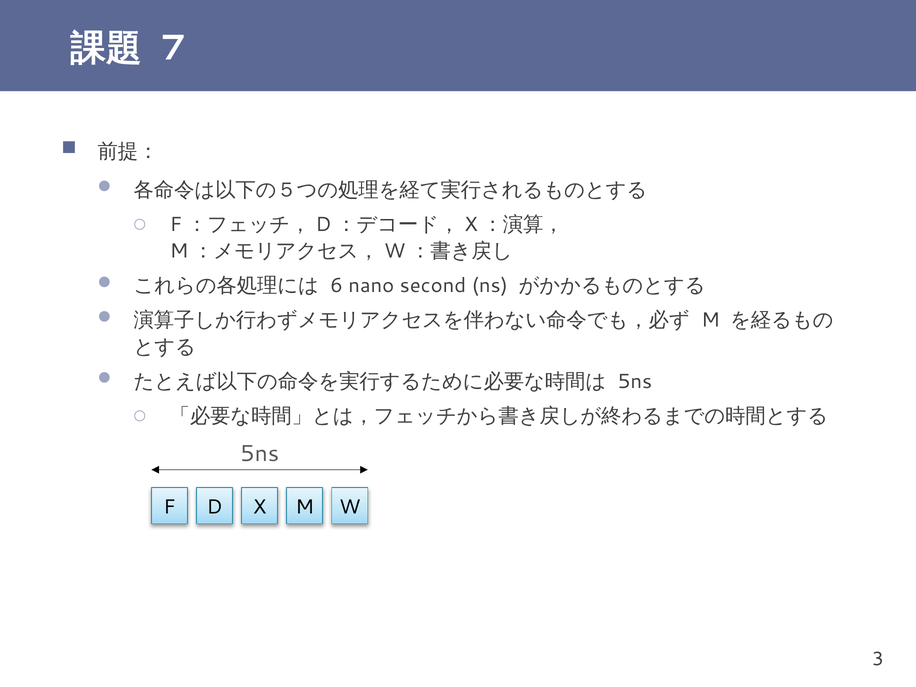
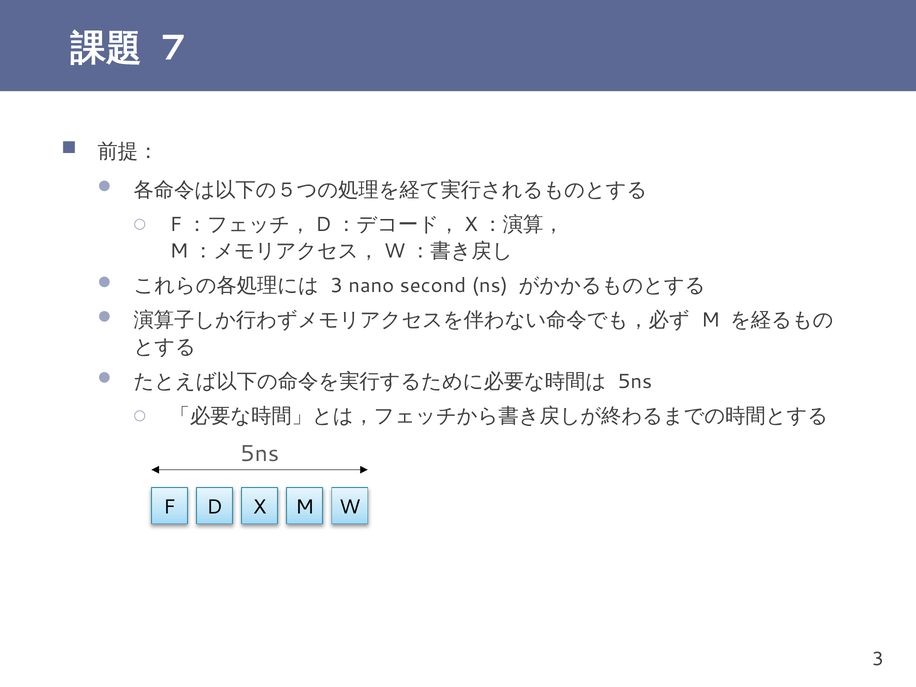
6 at (336, 286): 6 -> 3
